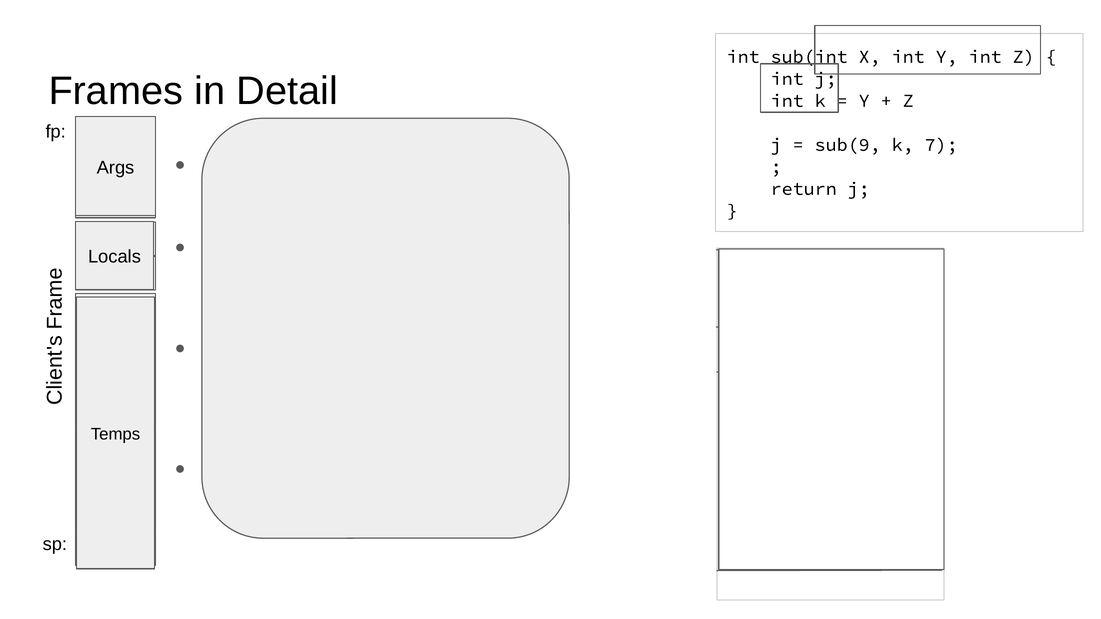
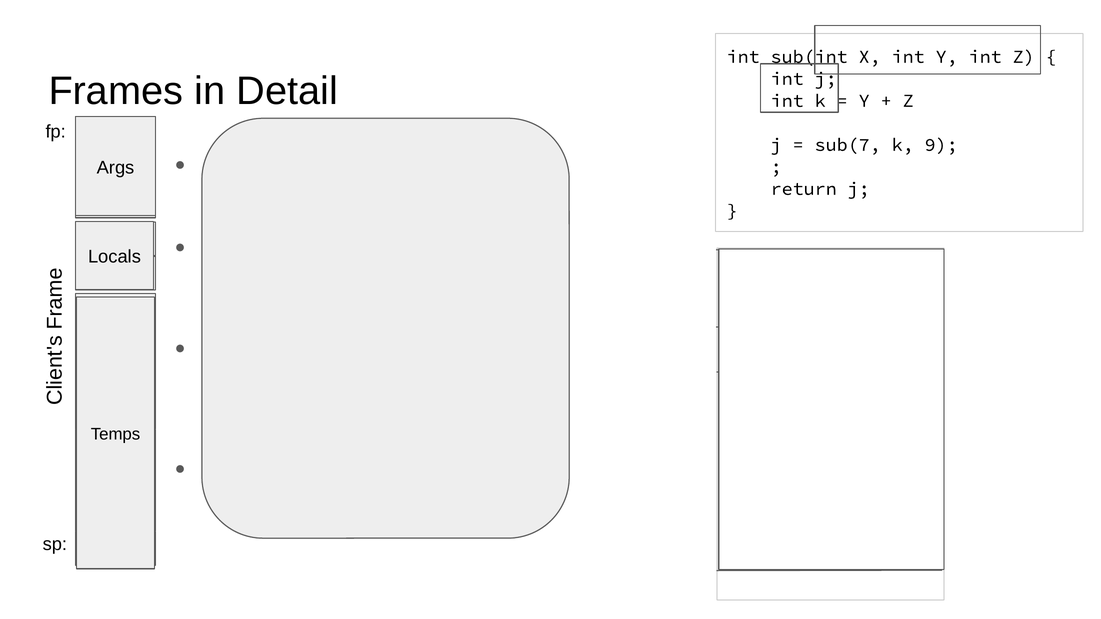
sub(9: sub(9 -> sub(7
7: 7 -> 9
